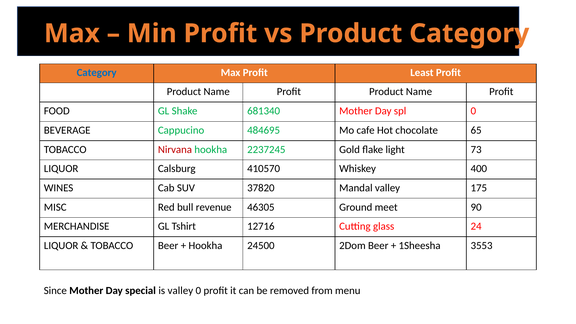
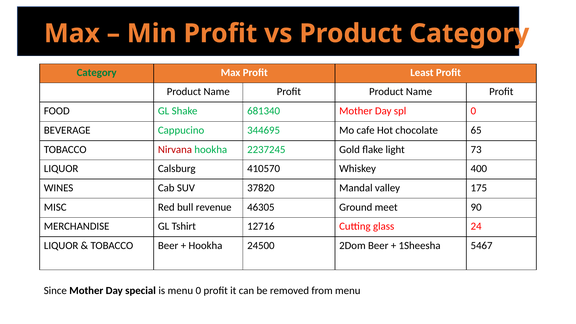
Category at (97, 73) colour: blue -> green
484695: 484695 -> 344695
3553: 3553 -> 5467
is valley: valley -> menu
